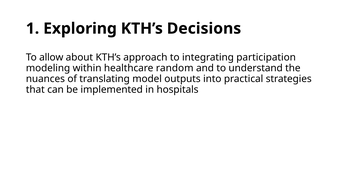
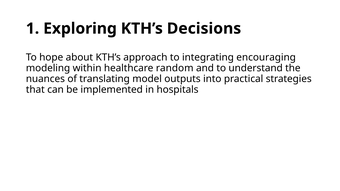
allow: allow -> hope
participation: participation -> encouraging
